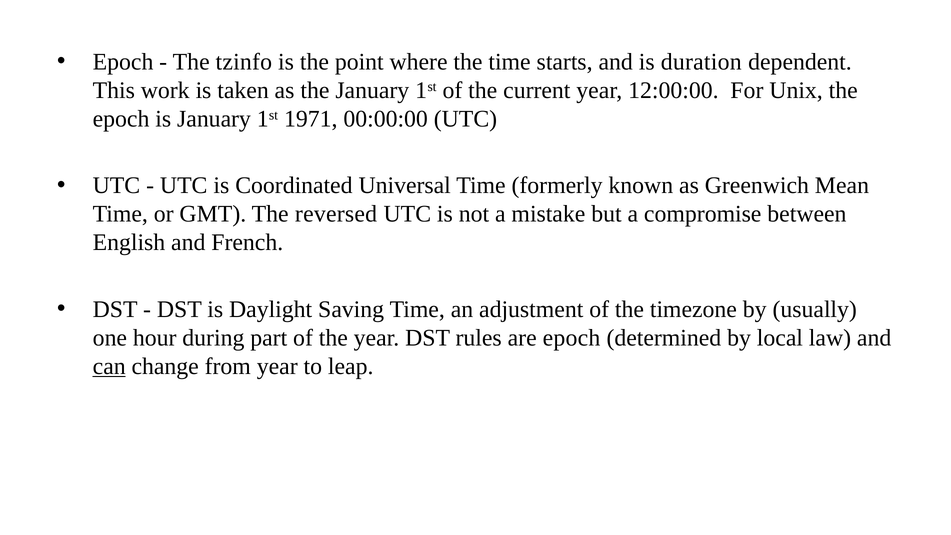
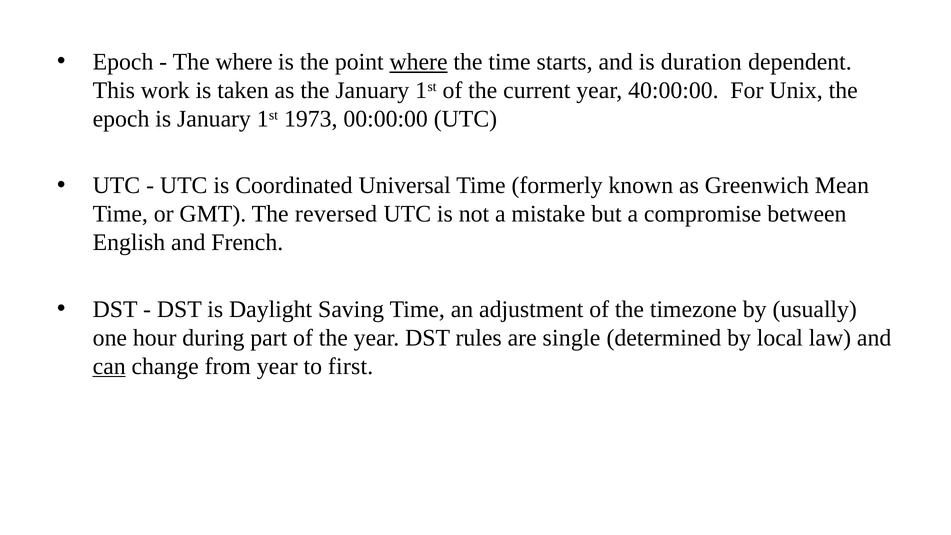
The tzinfo: tzinfo -> where
where at (419, 62) underline: none -> present
12:00:00: 12:00:00 -> 40:00:00
1971: 1971 -> 1973
are epoch: epoch -> single
leap: leap -> first
